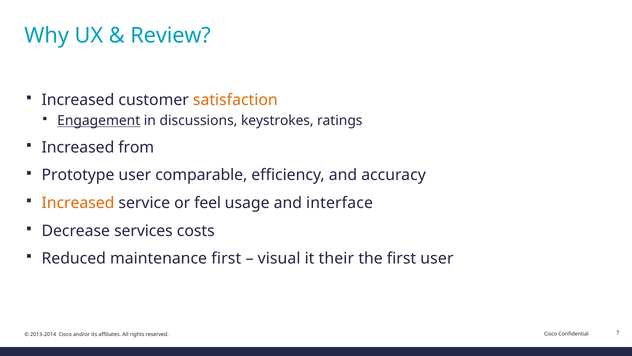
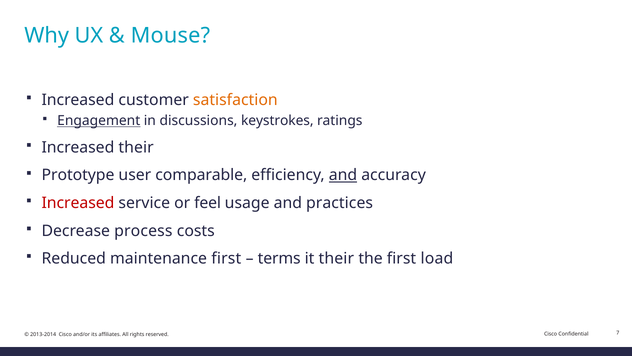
Review: Review -> Mouse
Increased from: from -> their
and at (343, 175) underline: none -> present
Increased at (78, 203) colour: orange -> red
interface: interface -> practices
services: services -> process
visual: visual -> terms
first user: user -> load
